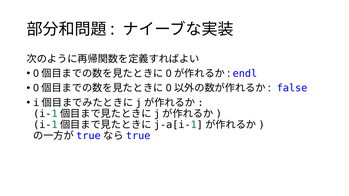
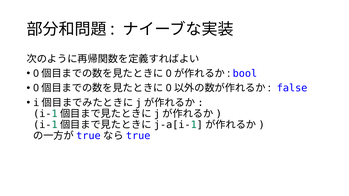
endl: endl -> bool
